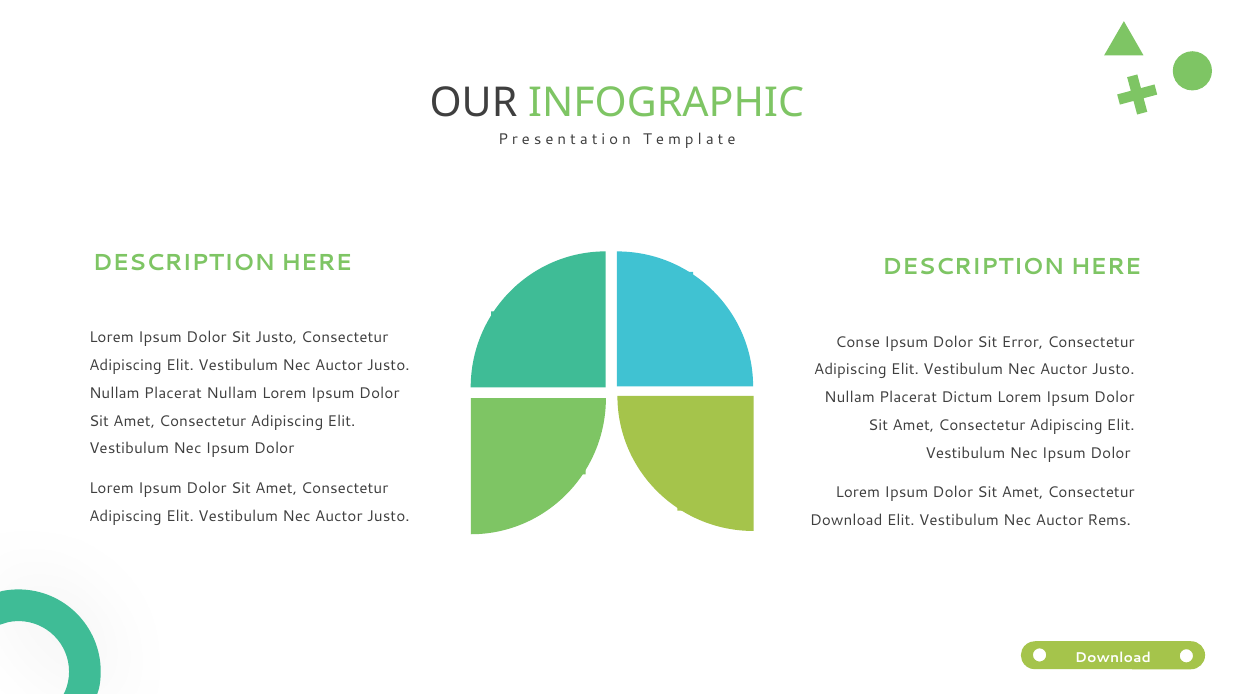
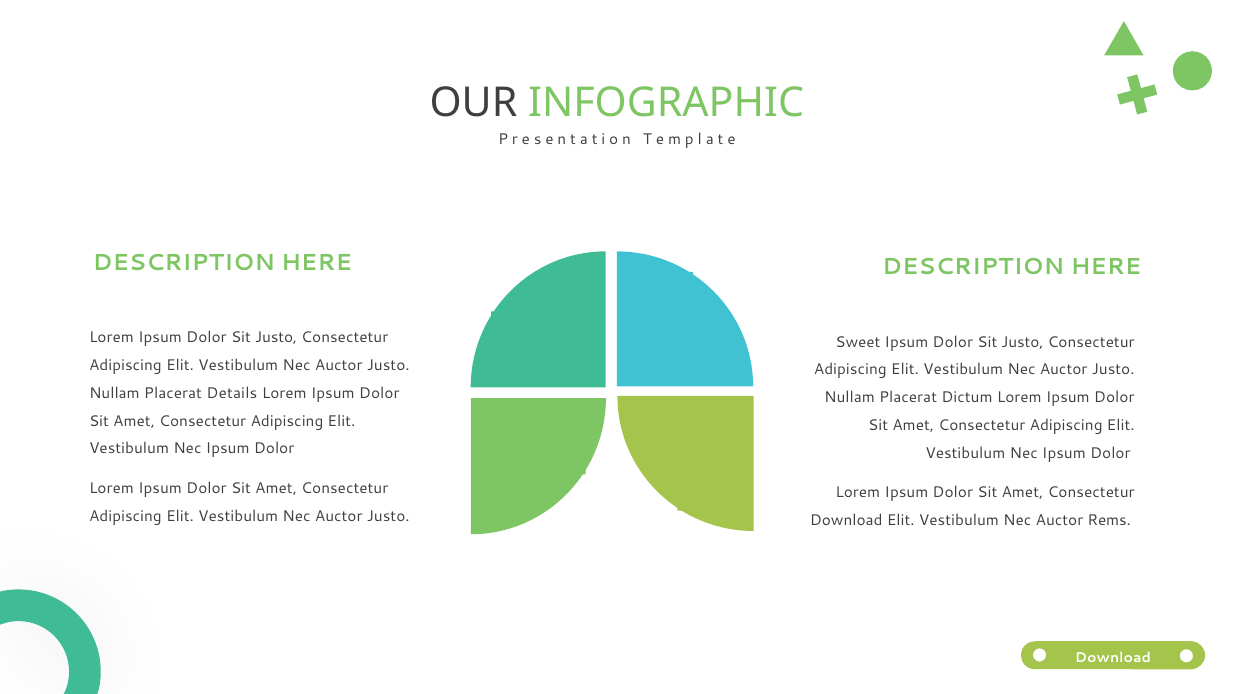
Conse: Conse -> Sweet
Error at (1022, 342): Error -> Justo
Placerat Nullam: Nullam -> Details
